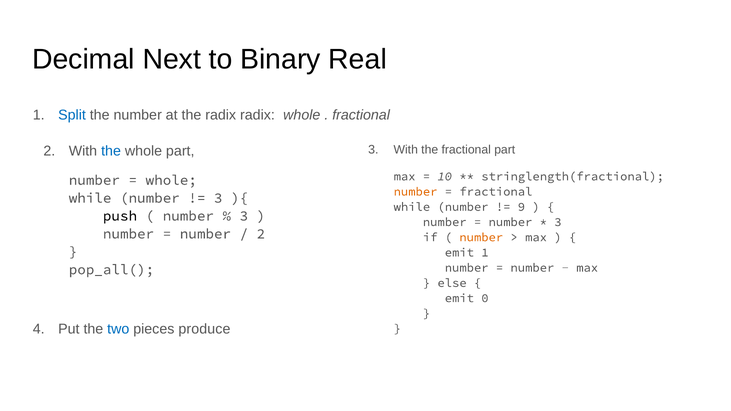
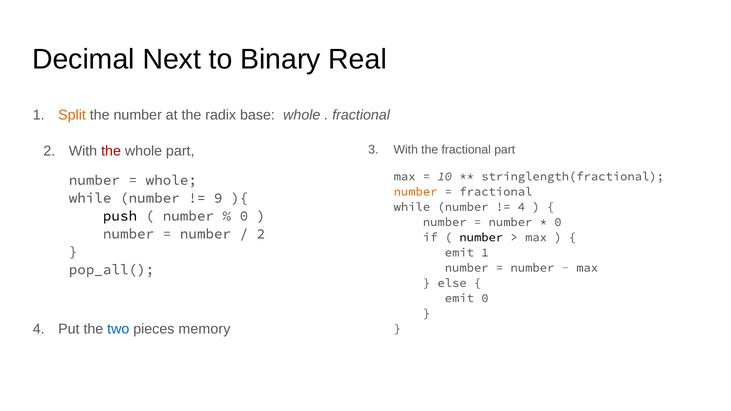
Split colour: blue -> orange
radix radix: radix -> base
the at (111, 151) colour: blue -> red
3 at (218, 198): 3 -> 9
9 at (521, 207): 9 -> 4
3 at (244, 216): 3 -> 0
3 at (558, 222): 3 -> 0
number at (481, 237) colour: orange -> black
produce: produce -> memory
